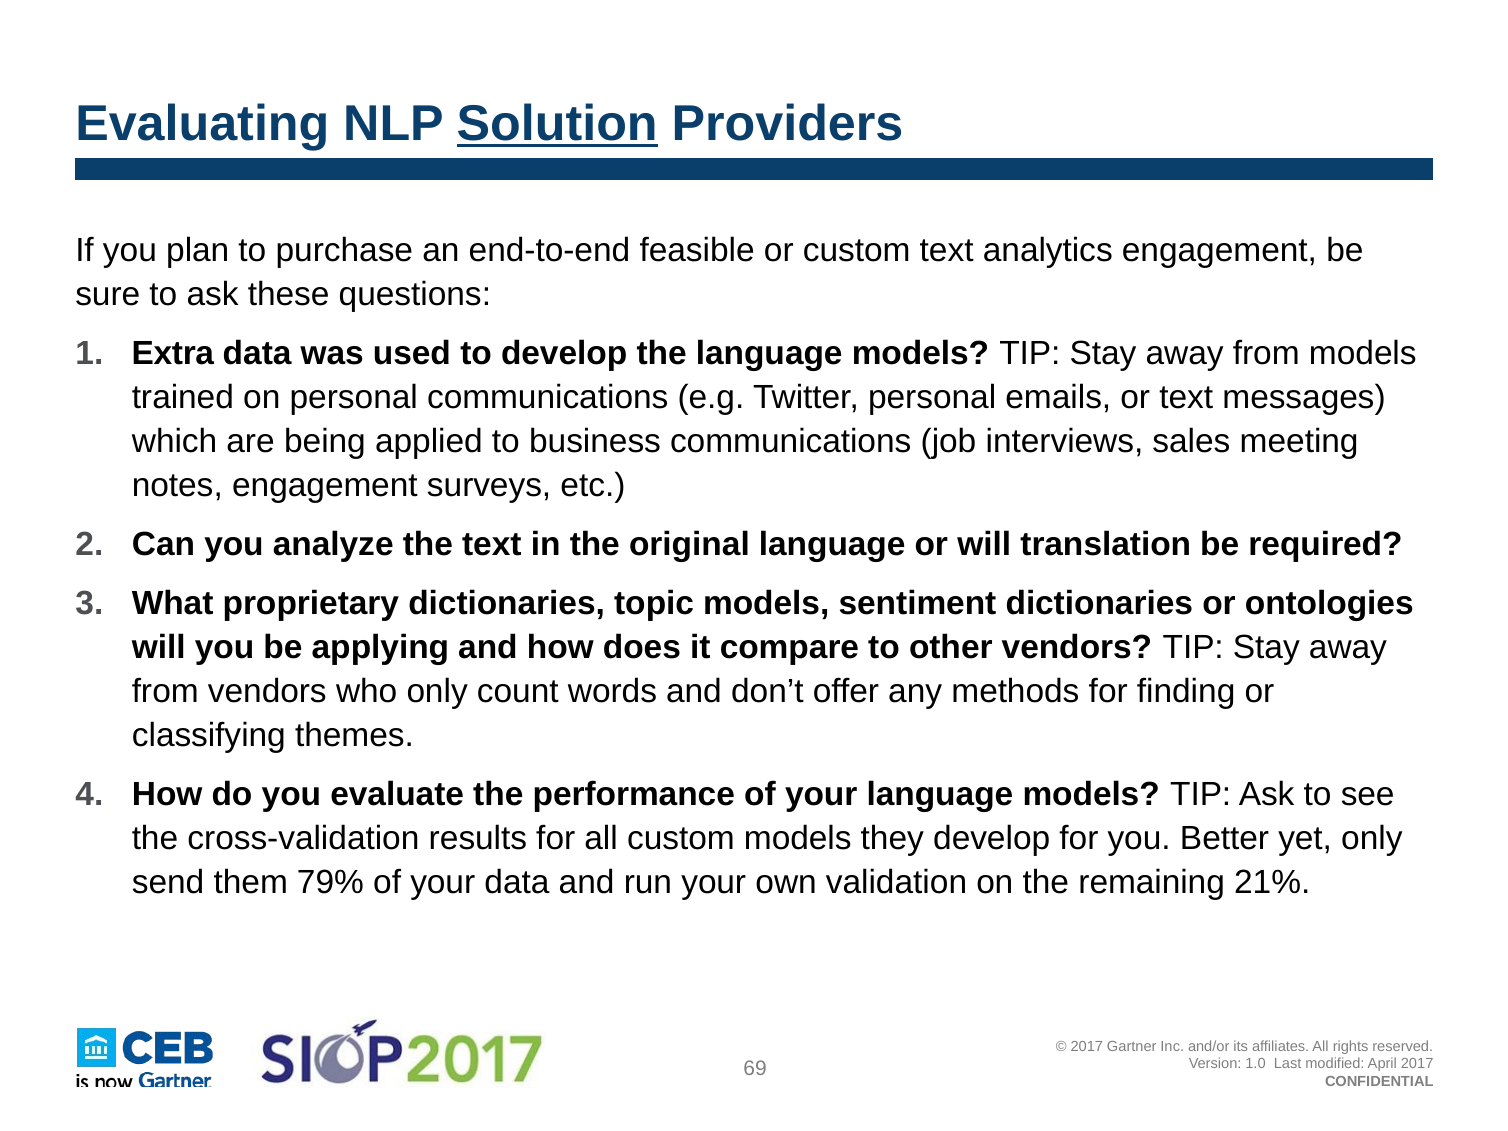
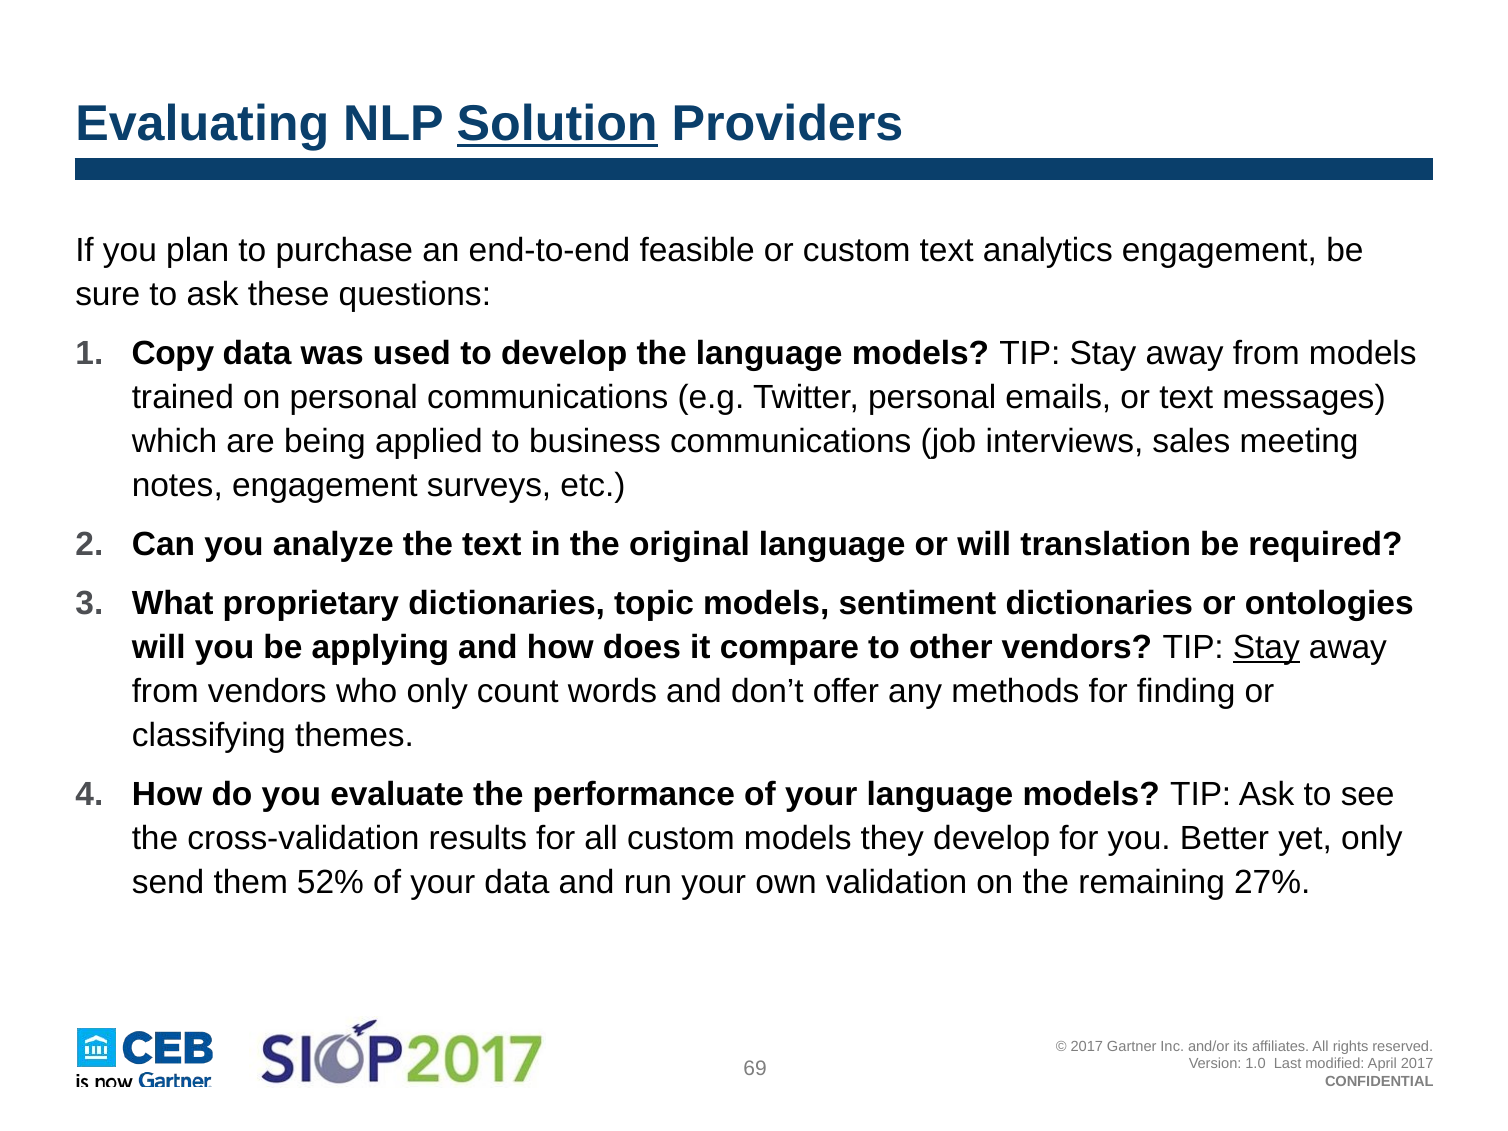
Extra: Extra -> Copy
Stay at (1266, 647) underline: none -> present
79%: 79% -> 52%
21%: 21% -> 27%
